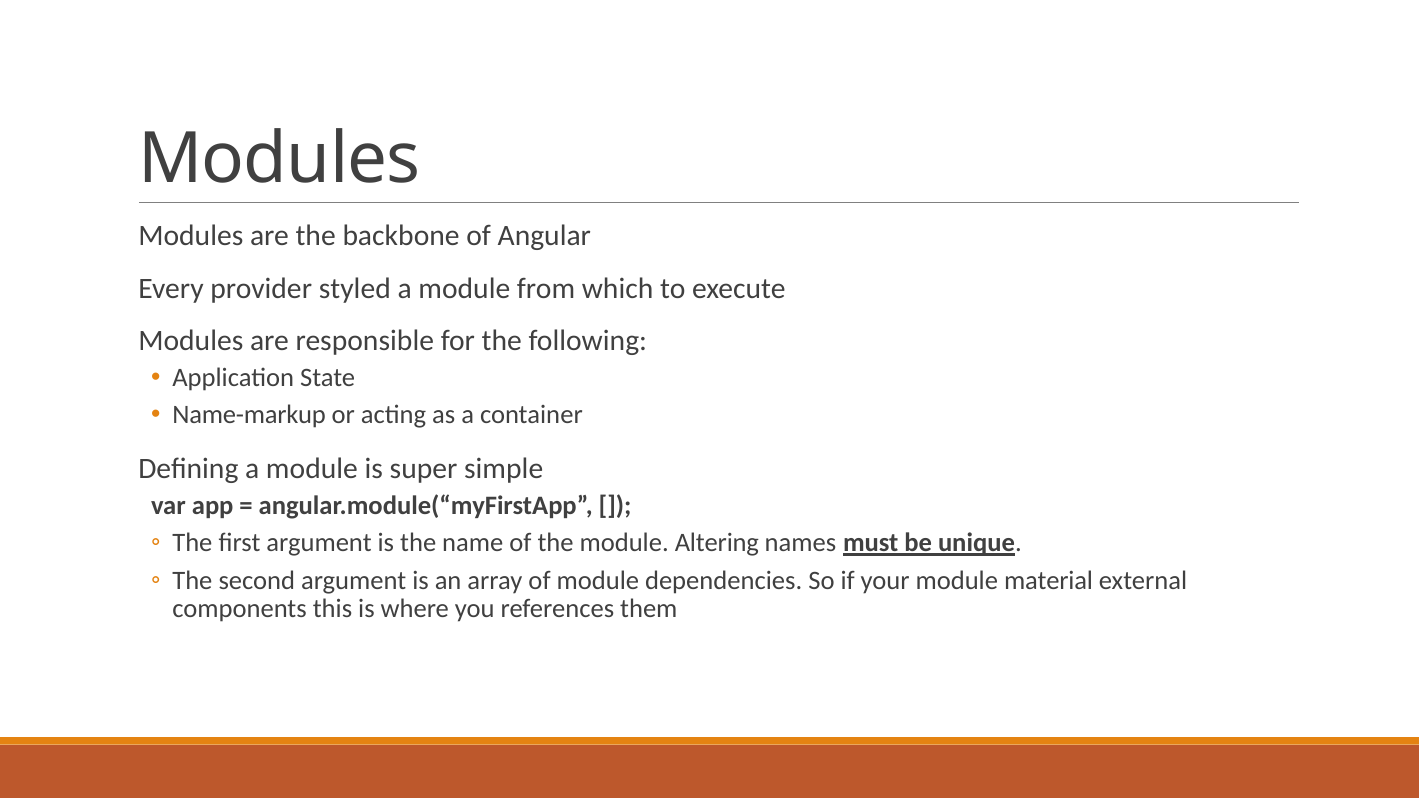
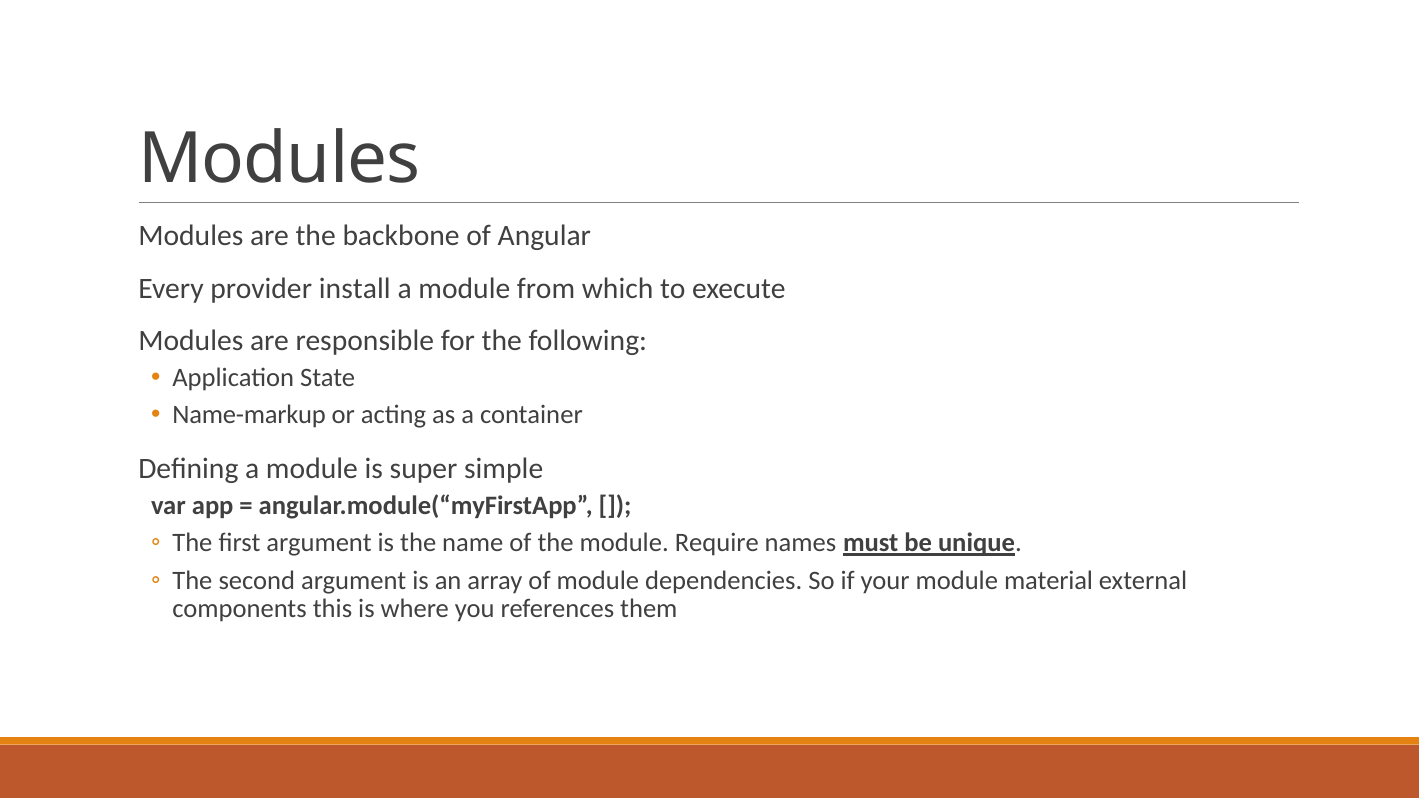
styled: styled -> install
Altering: Altering -> Require
